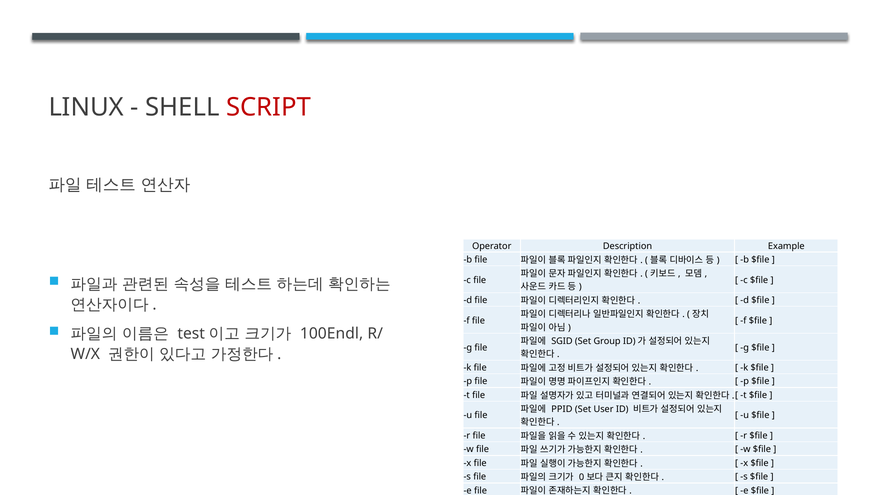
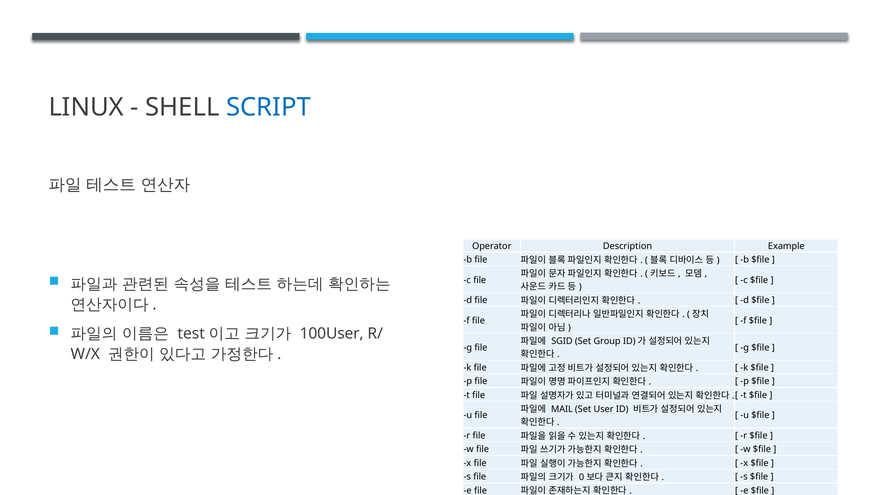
SCRIPT colour: red -> blue
100Endl: 100Endl -> 100User
PPID: PPID -> MAIL
